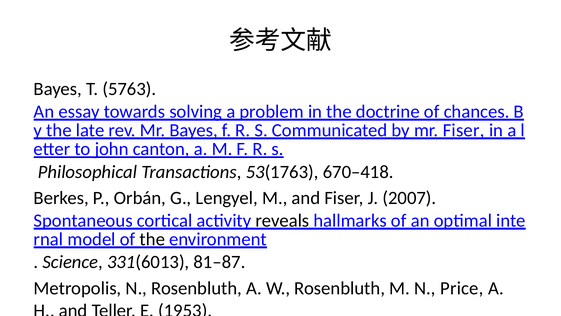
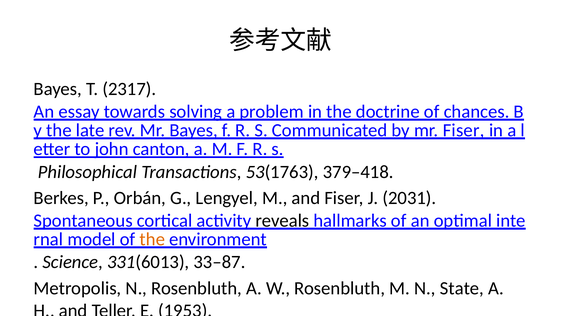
5763: 5763 -> 2317
670–418: 670–418 -> 379–418
2007: 2007 -> 2031
the at (152, 239) colour: black -> orange
81–87: 81–87 -> 33–87
N Price: Price -> State
